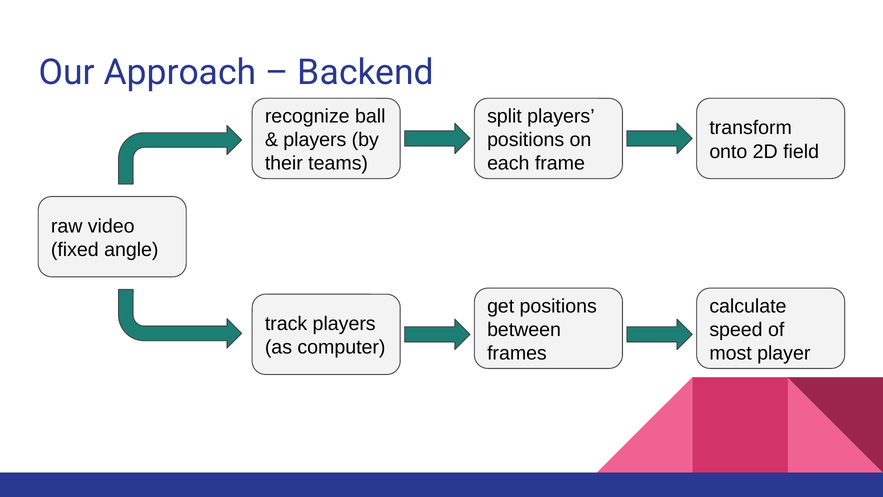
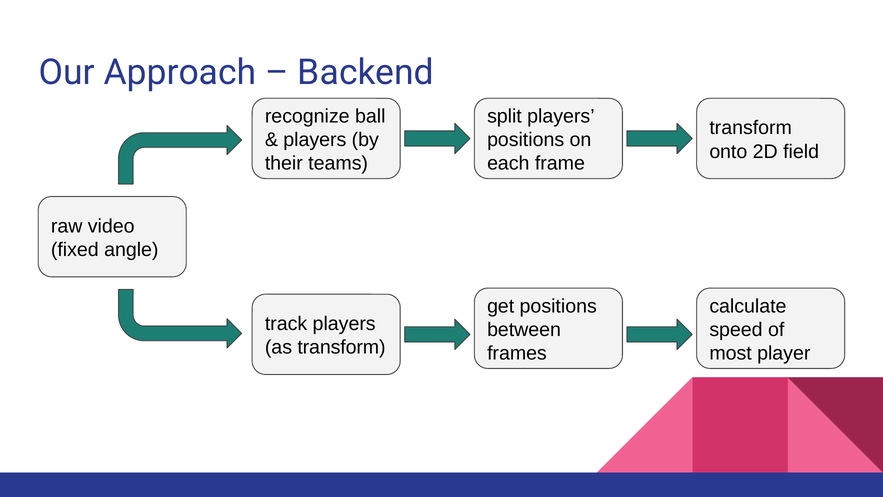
as computer: computer -> transform
